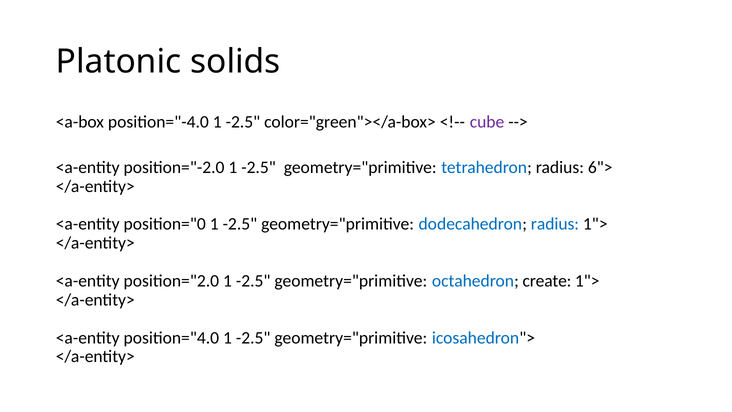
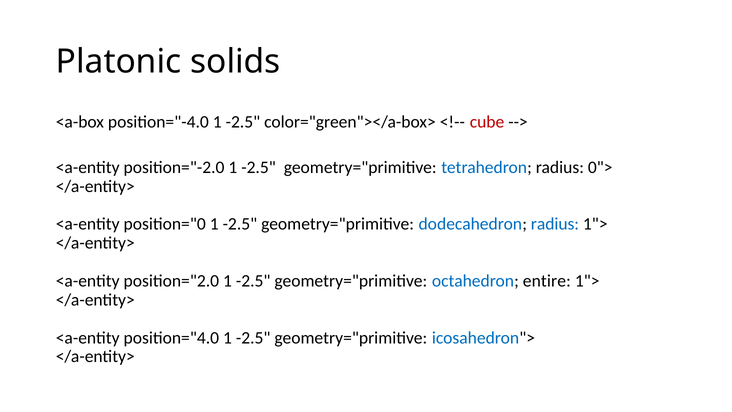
cube colour: purple -> red
6">: 6"> -> 0">
create: create -> entire
